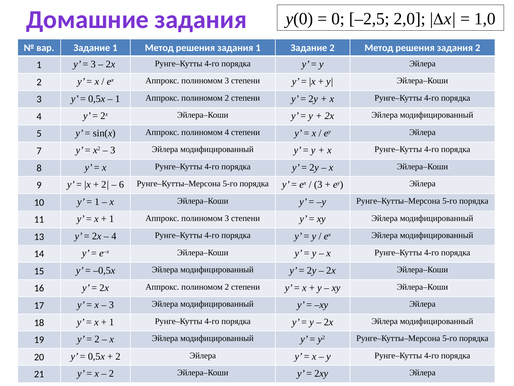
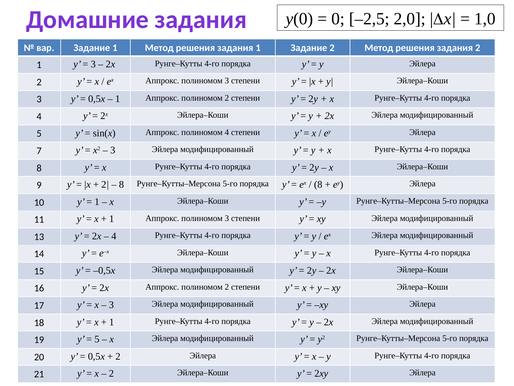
6 at (121, 184): 6 -> 8
3 at (318, 184): 3 -> 8
2 at (97, 339): 2 -> 5
